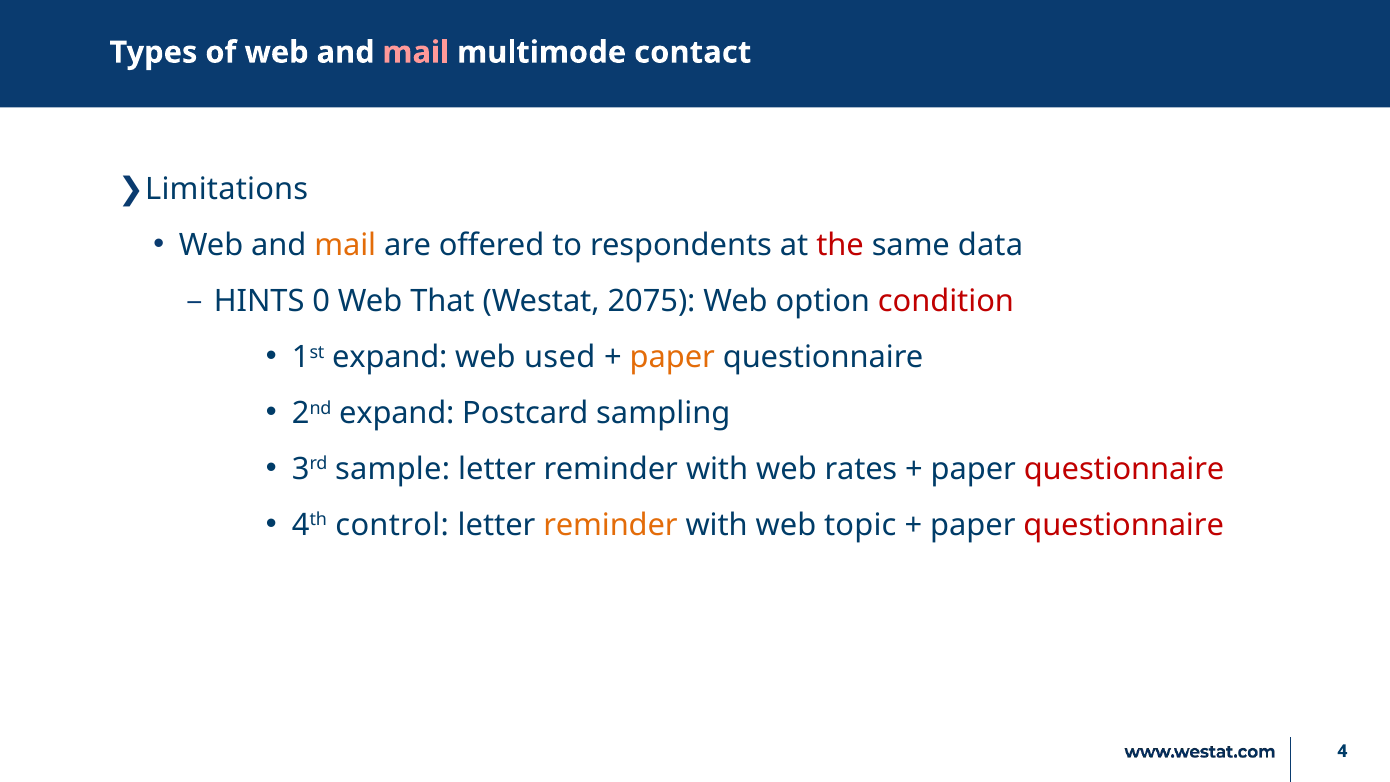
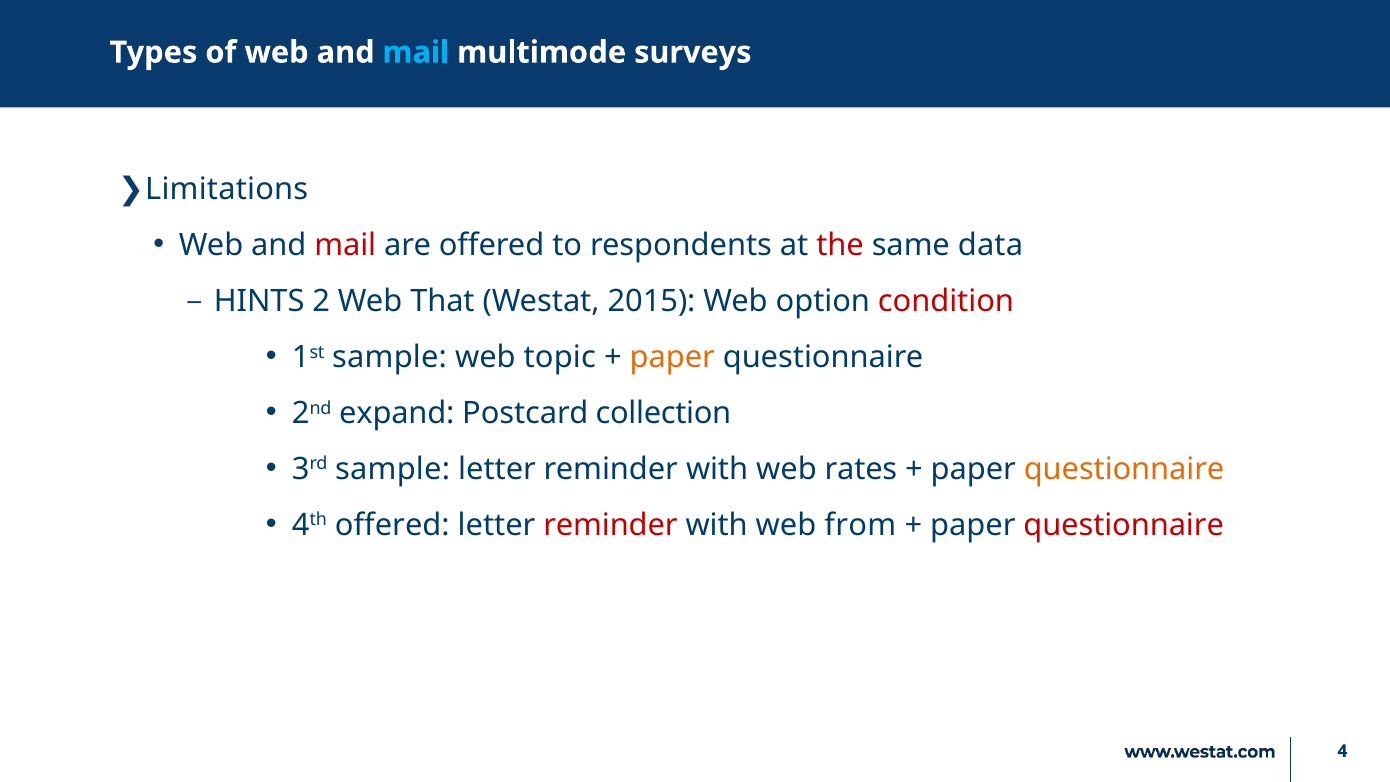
mail at (416, 52) colour: pink -> light blue
contact: contact -> surveys
mail at (345, 245) colour: orange -> red
0: 0 -> 2
2075: 2075 -> 2015
1st expand: expand -> sample
used: used -> topic
sampling: sampling -> collection
questionnaire at (1124, 469) colour: red -> orange
4th control: control -> offered
reminder at (610, 525) colour: orange -> red
topic: topic -> from
